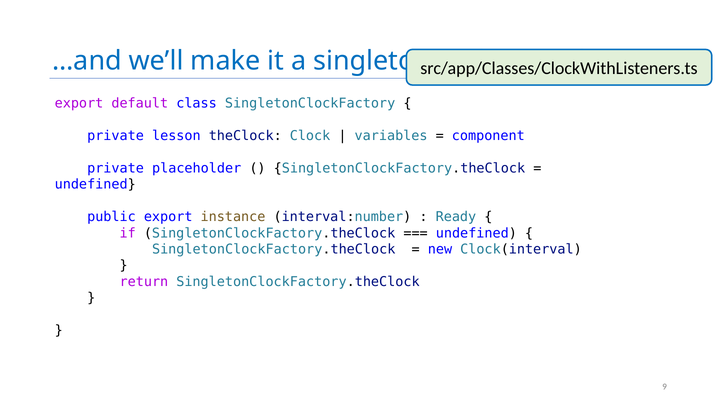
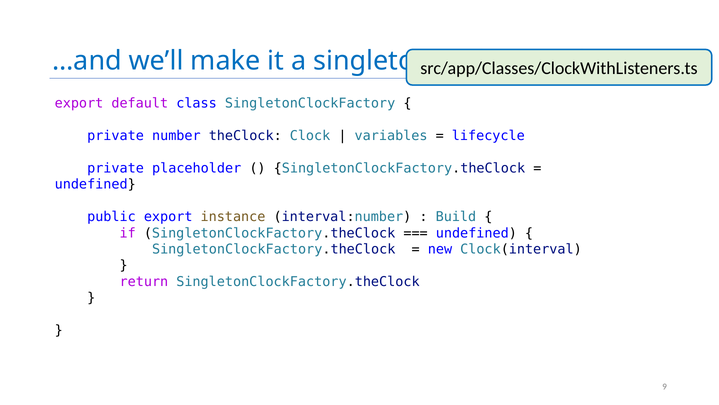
lesson: lesson -> number
component: component -> lifecycle
Ready: Ready -> Build
